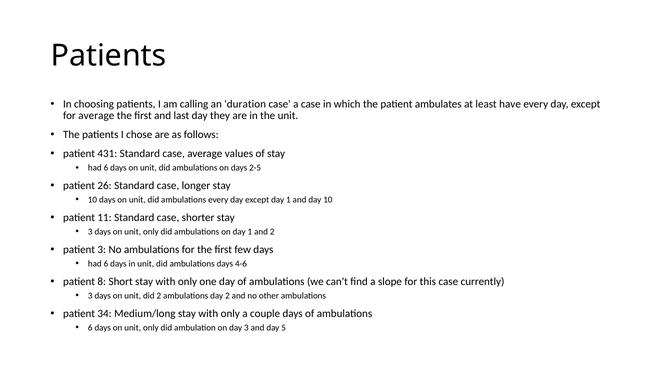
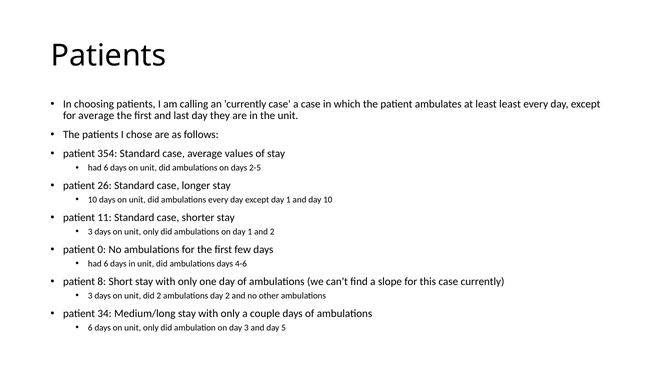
an duration: duration -> currently
least have: have -> least
431: 431 -> 354
patient 3: 3 -> 0
